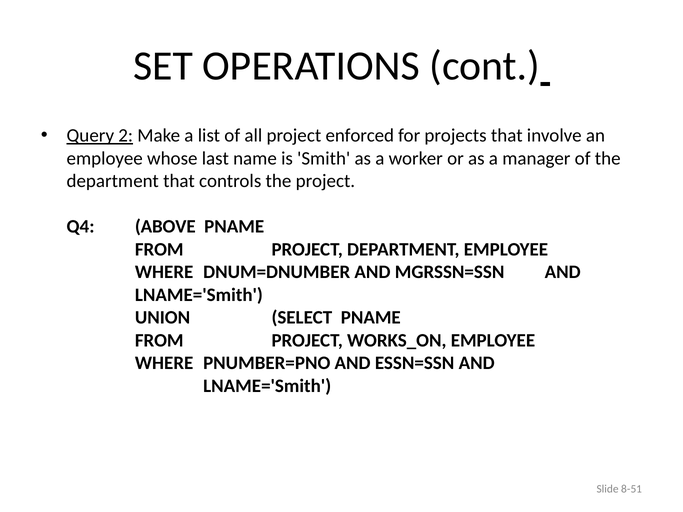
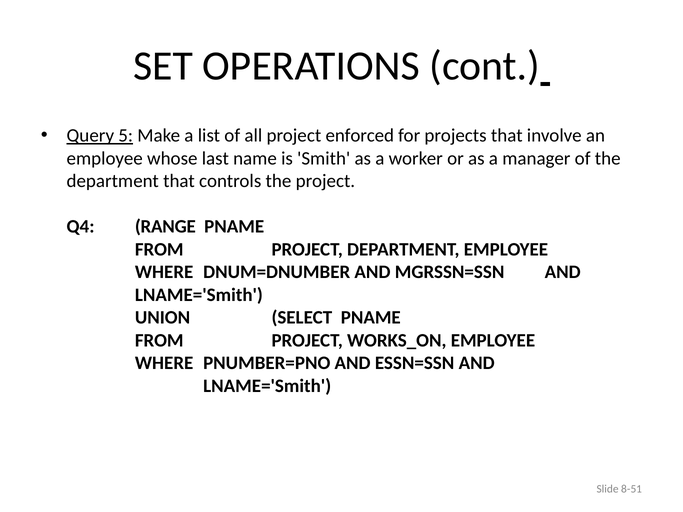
2: 2 -> 5
ABOVE: ABOVE -> RANGE
